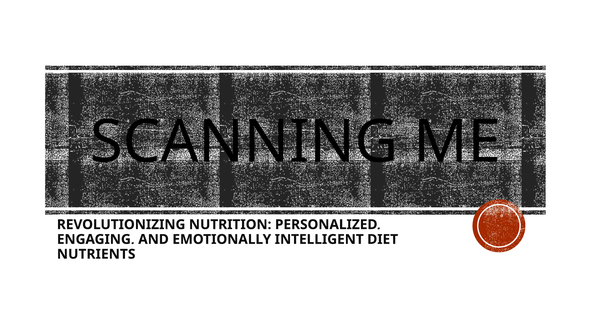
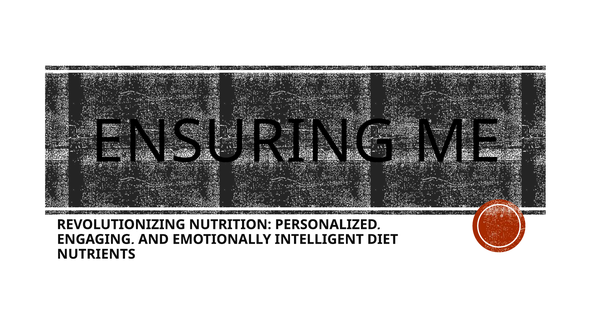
SCANNING: SCANNING -> ENSURING
